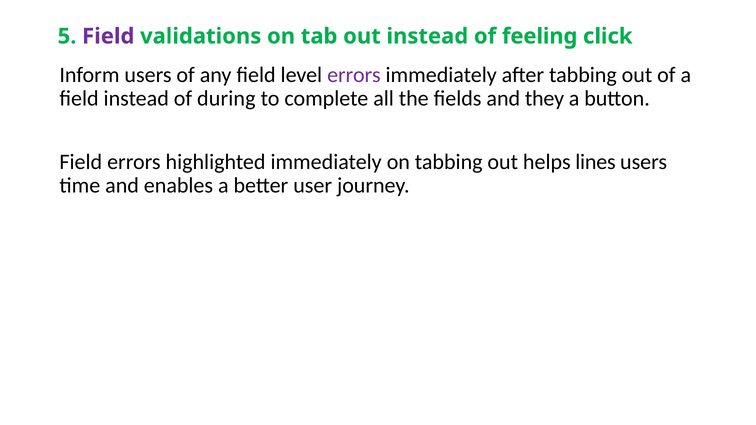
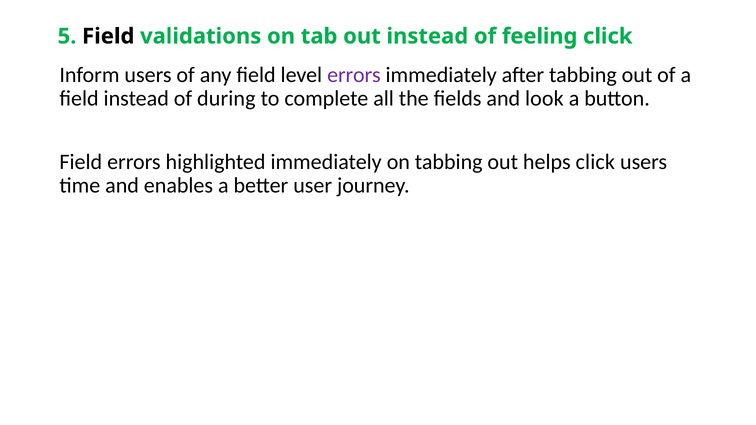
Field at (108, 36) colour: purple -> black
they: they -> look
helps lines: lines -> click
